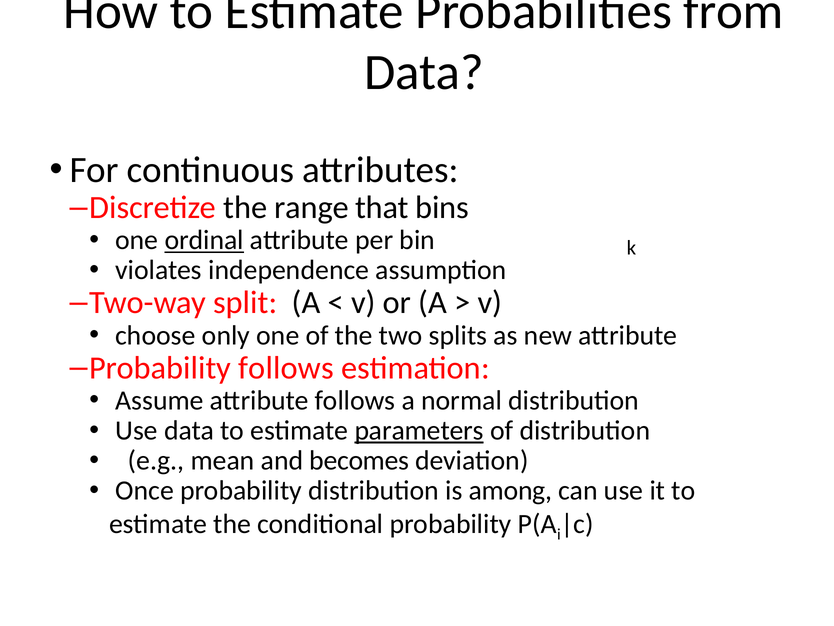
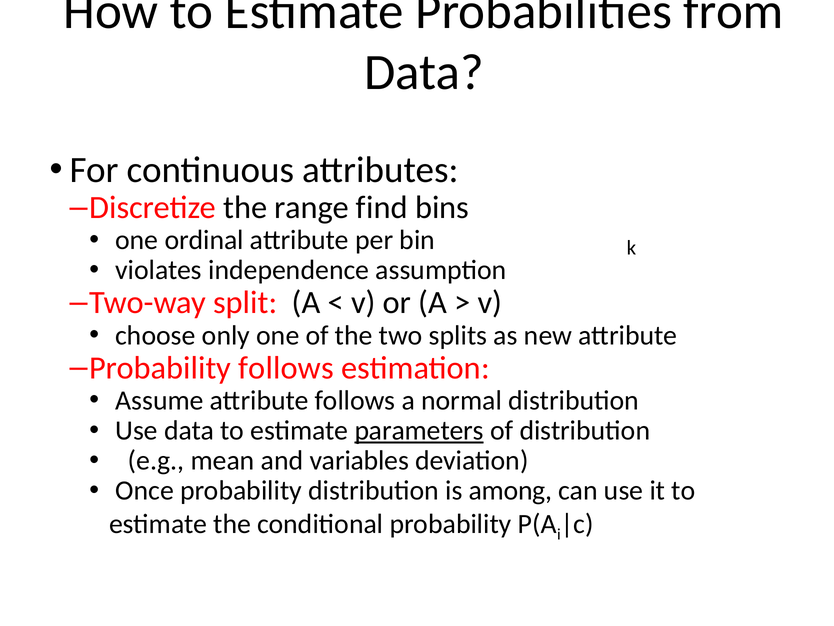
that: that -> find
ordinal underline: present -> none
becomes: becomes -> variables
